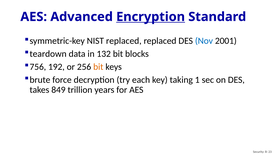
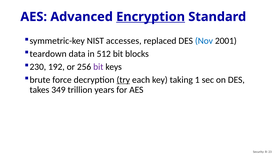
NIST replaced: replaced -> accesses
132: 132 -> 512
756: 756 -> 230
bit at (98, 67) colour: orange -> purple
try underline: none -> present
849: 849 -> 349
